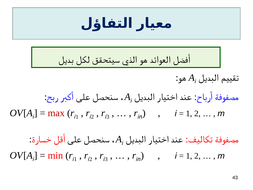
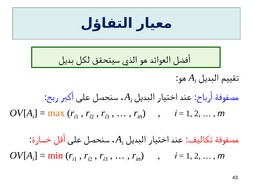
max colour: red -> orange
